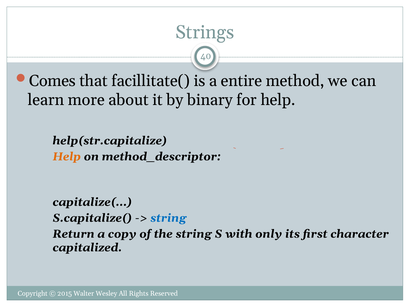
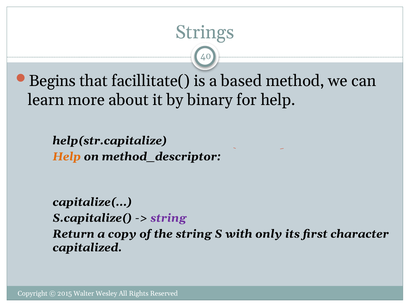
Comes: Comes -> Begins
entire: entire -> based
string at (168, 218) colour: blue -> purple
